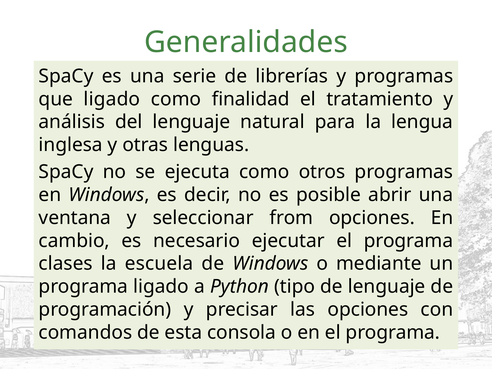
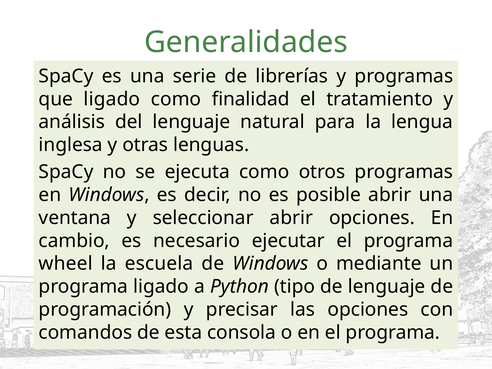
seleccionar from: from -> abrir
clases: clases -> wheel
